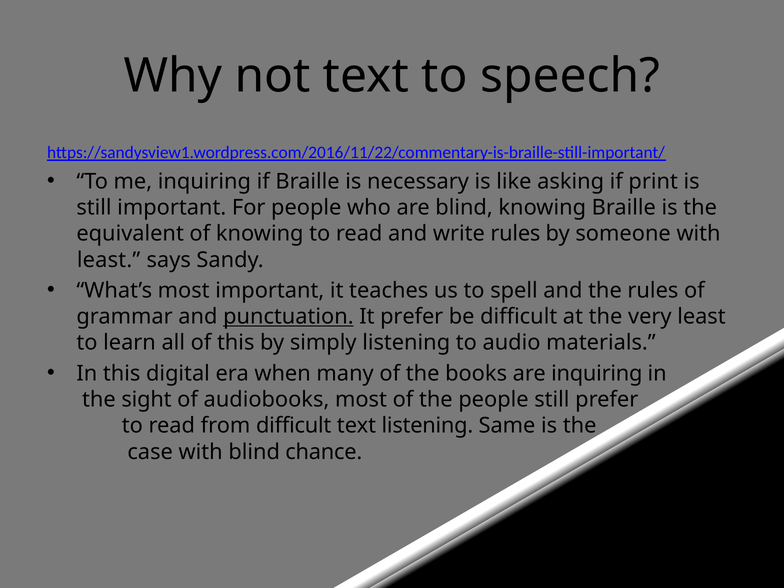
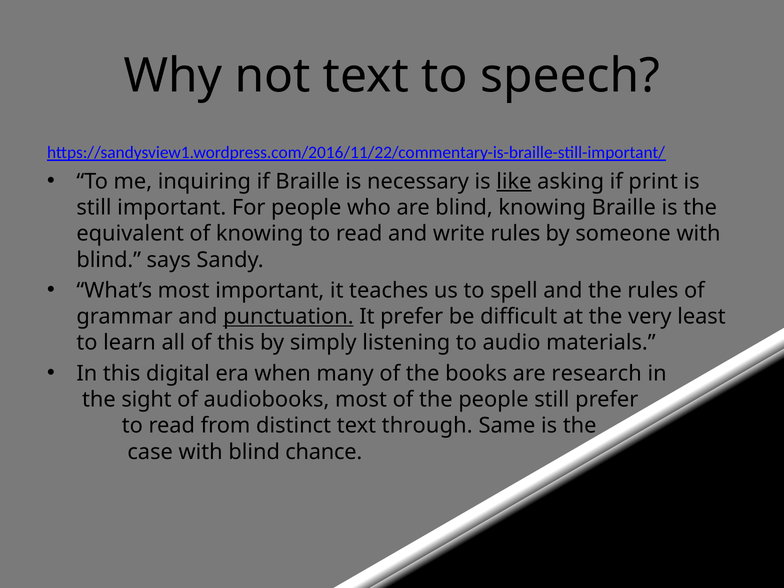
like underline: none -> present
least at (109, 260): least -> blind
are inquiring: inquiring -> research
from difficult: difficult -> distinct
text listening: listening -> through
